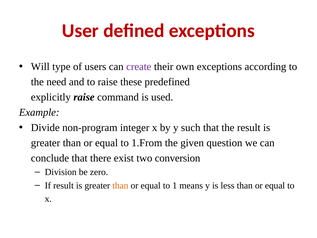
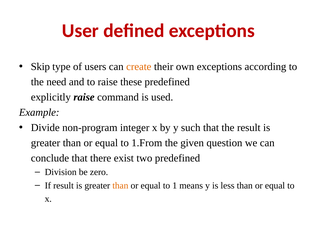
Will: Will -> Skip
create colour: purple -> orange
two conversion: conversion -> predefined
